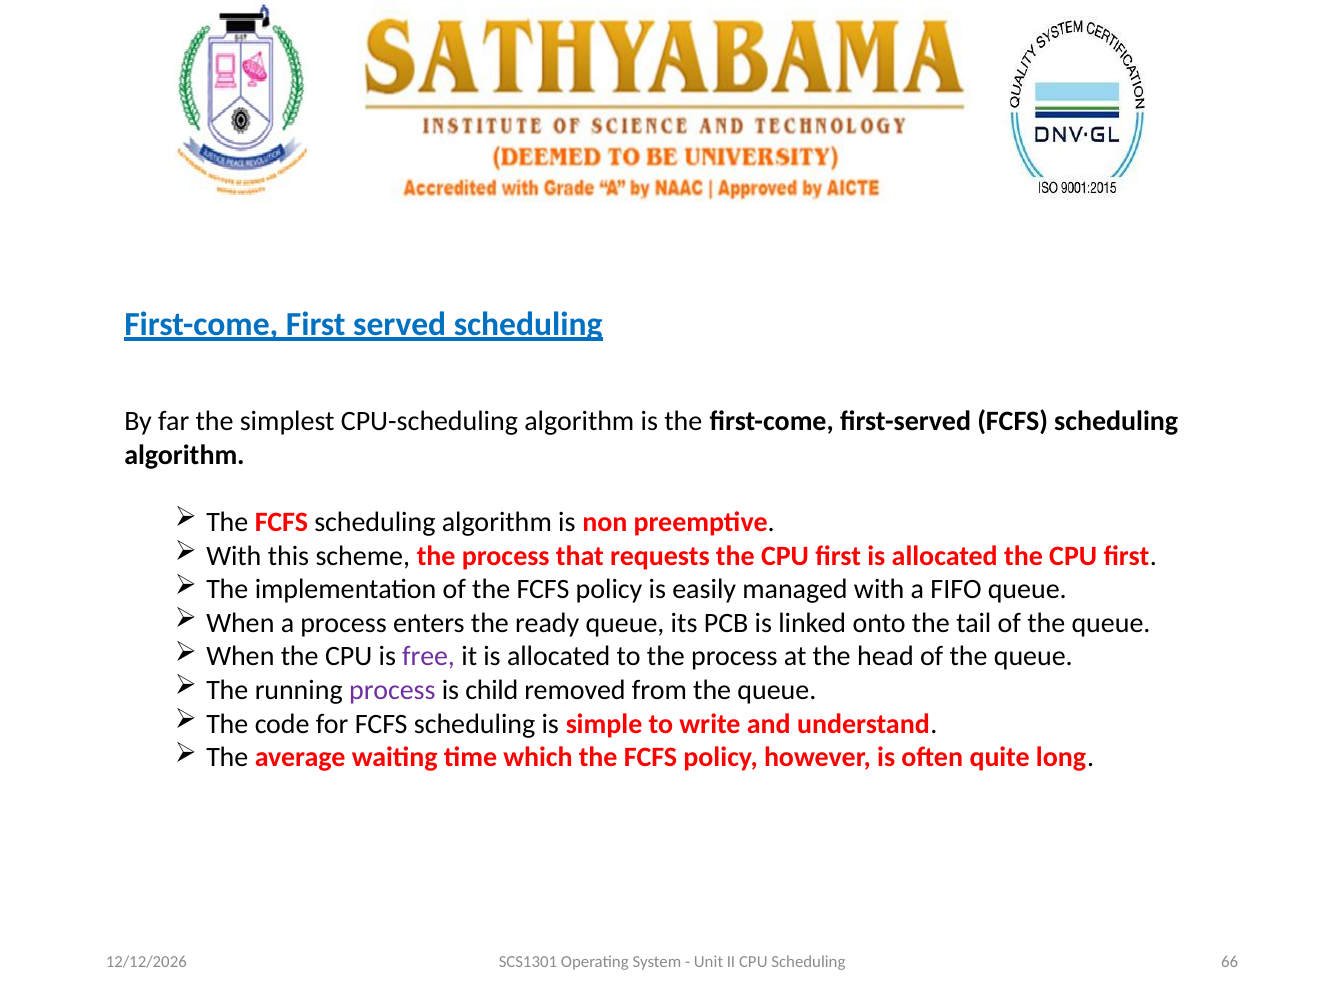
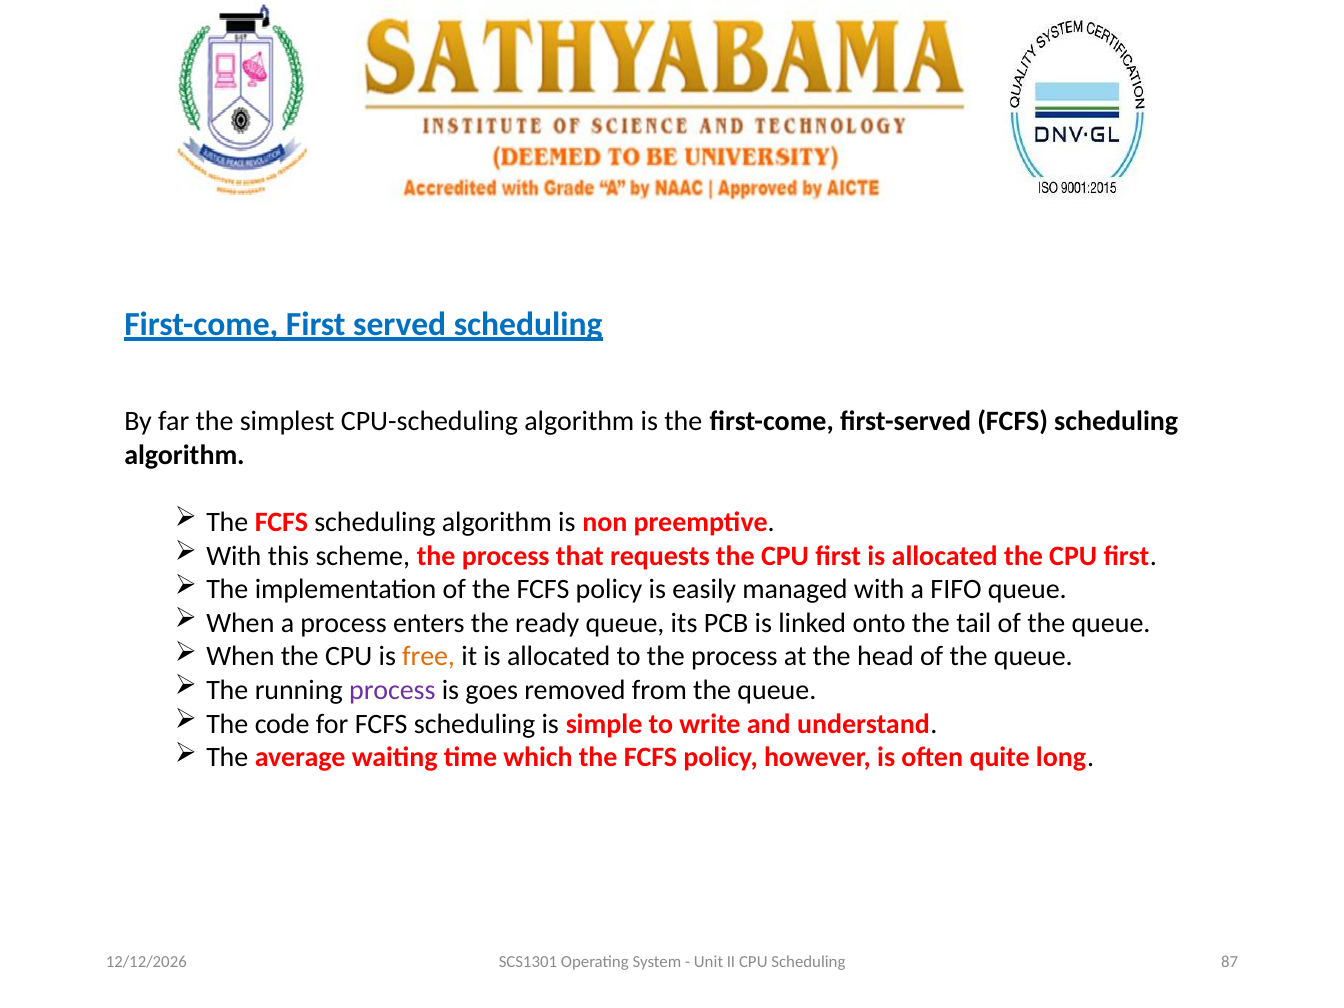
free colour: purple -> orange
child: child -> goes
66: 66 -> 87
